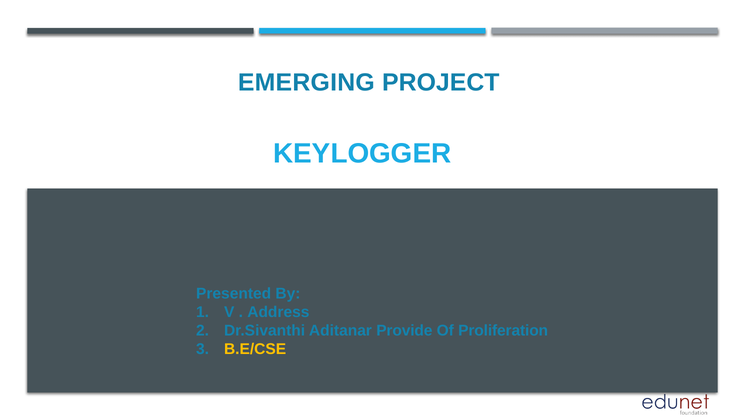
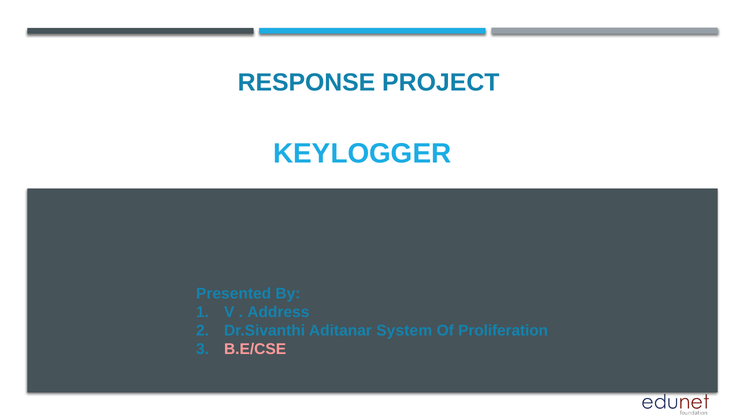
EMERGING: EMERGING -> RESPONSE
Provide: Provide -> System
B.E/CSE colour: yellow -> pink
